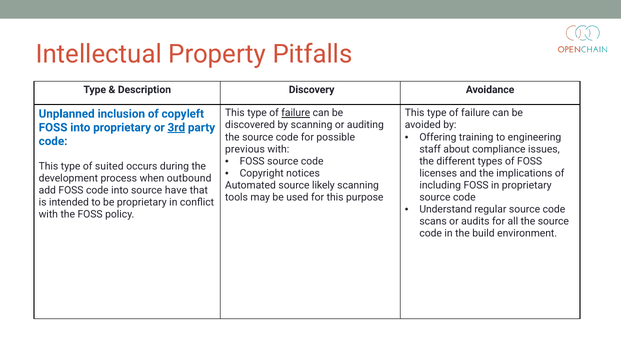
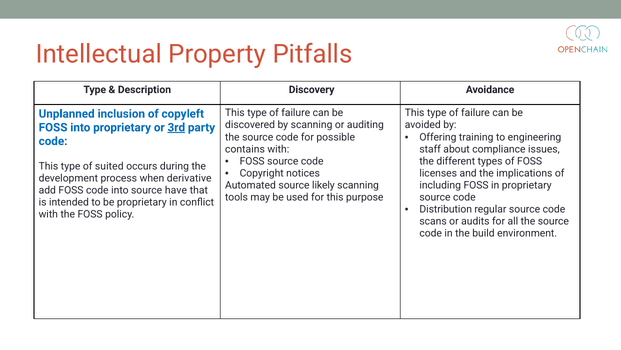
failure at (296, 113) underline: present -> none
previous: previous -> contains
outbound: outbound -> derivative
Understand: Understand -> Distribution
